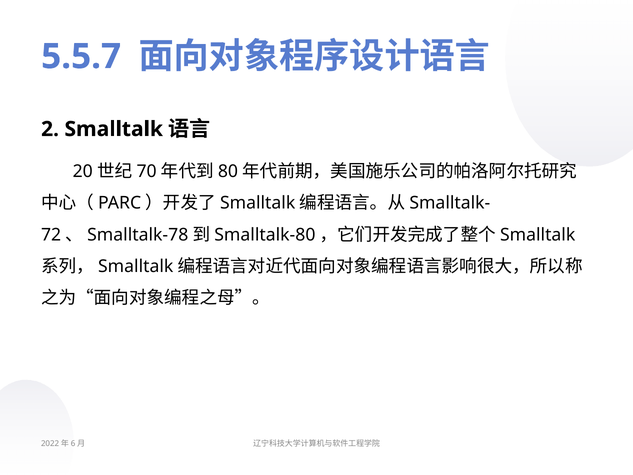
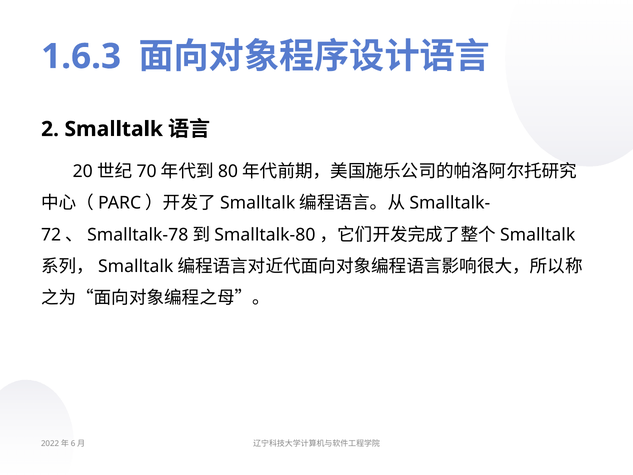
5.5.7: 5.5.7 -> 1.6.3
